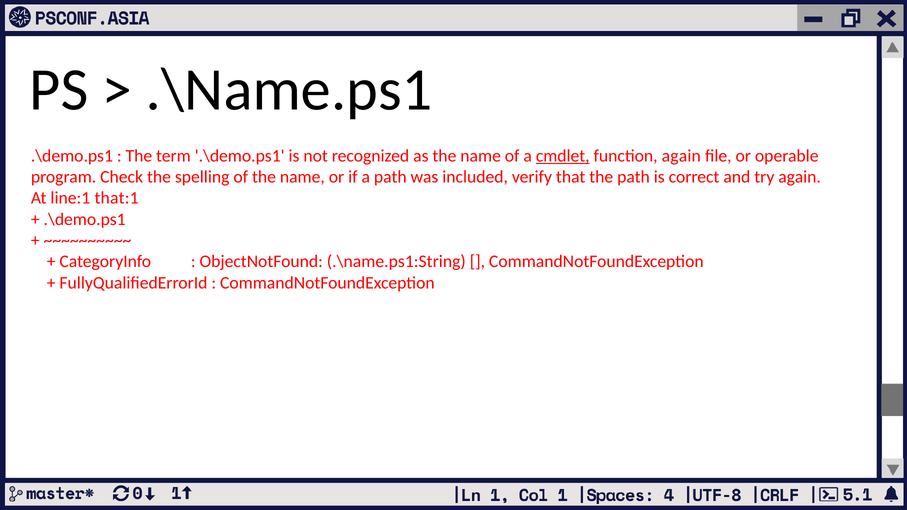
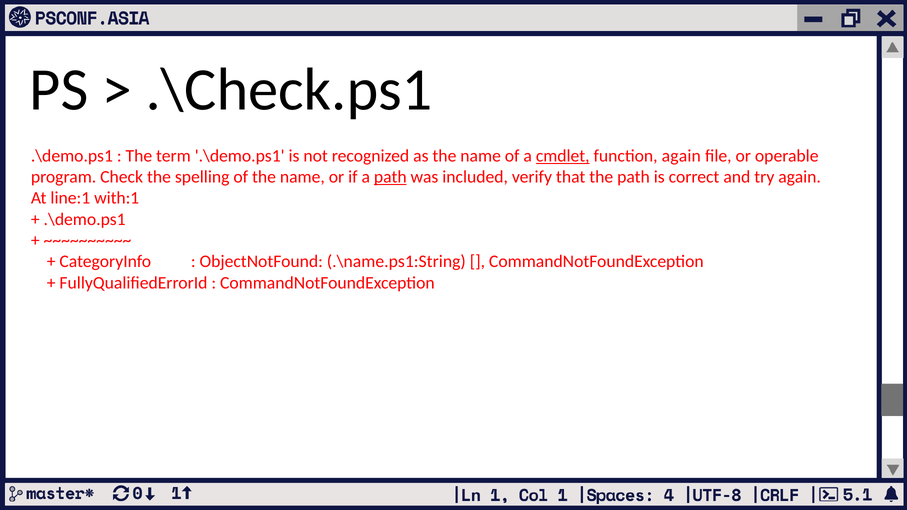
.\Name.ps1: .\Name.ps1 -> .\Check.ps1
path at (390, 177) underline: none -> present
that:1: that:1 -> with:1
